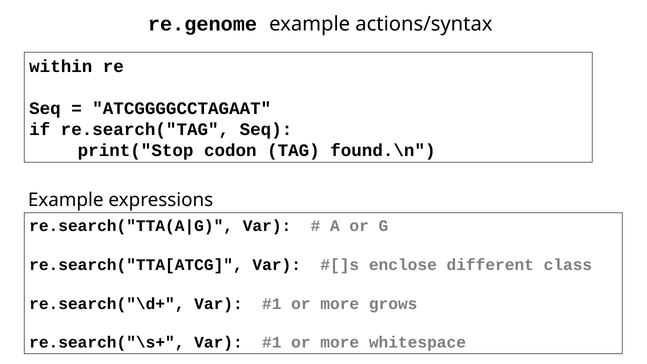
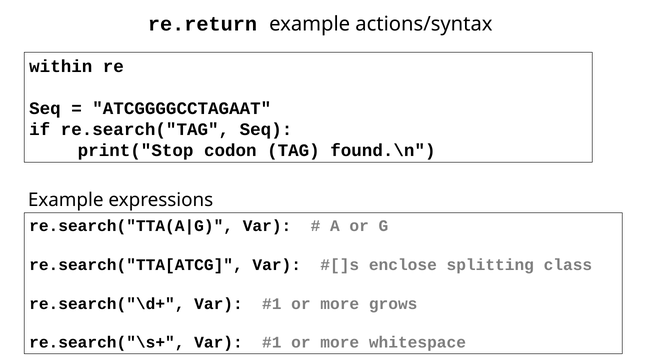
re.genome: re.genome -> re.return
different: different -> splitting
